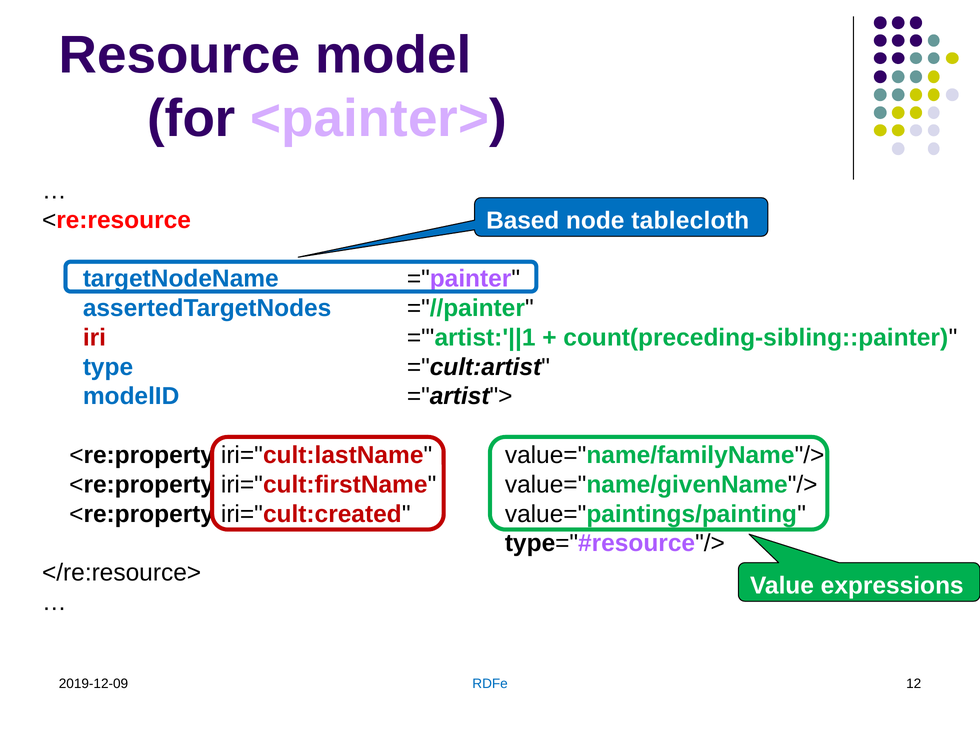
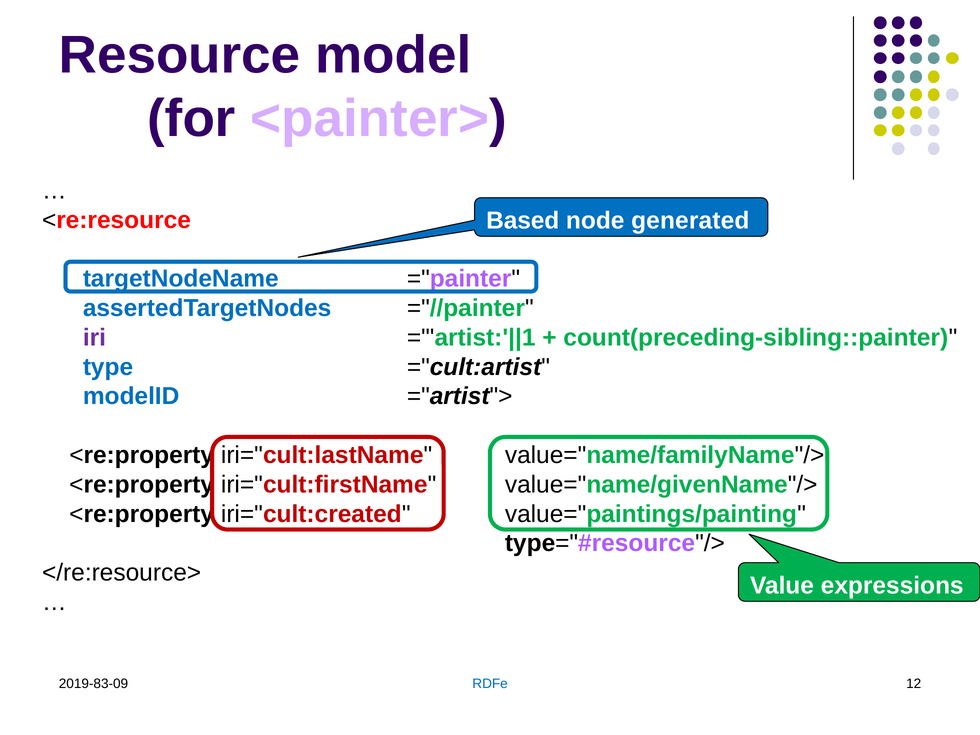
tablecloth: tablecloth -> generated
iri colour: red -> purple
2019-12-09: 2019-12-09 -> 2019-83-09
